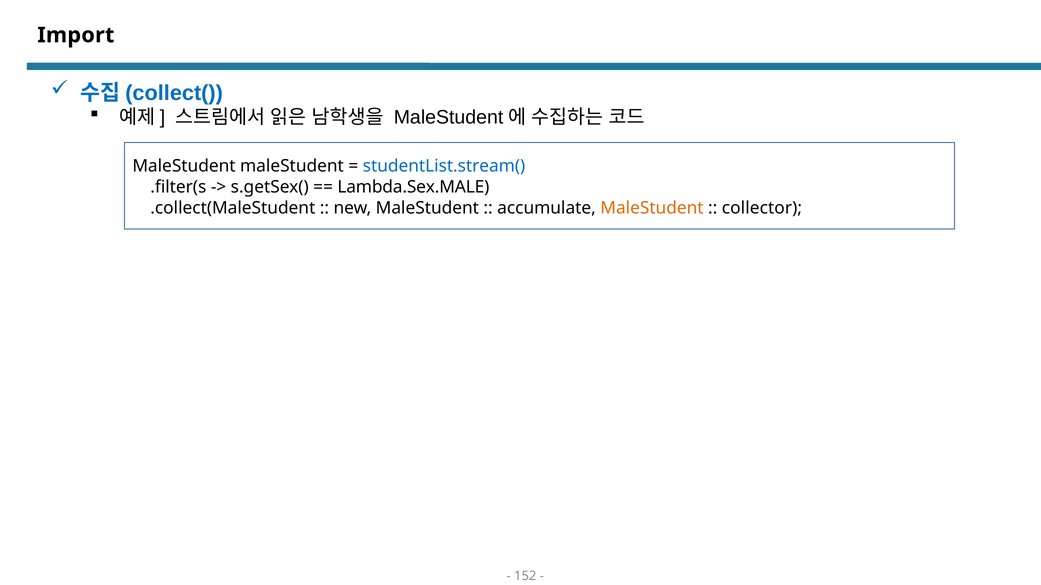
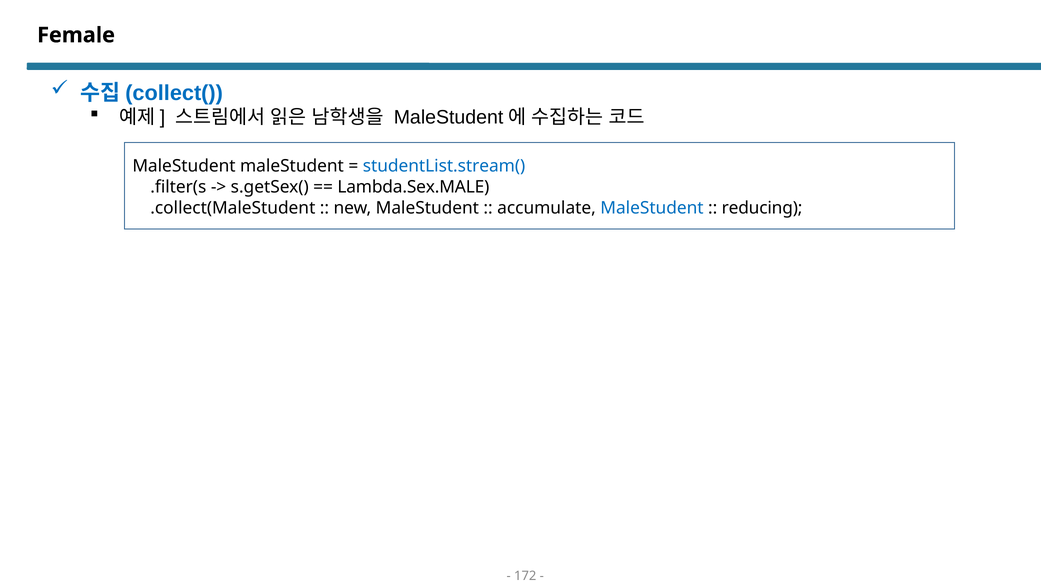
Import: Import -> Female
MaleStudent at (652, 208) colour: orange -> blue
collector: collector -> reducing
152: 152 -> 172
